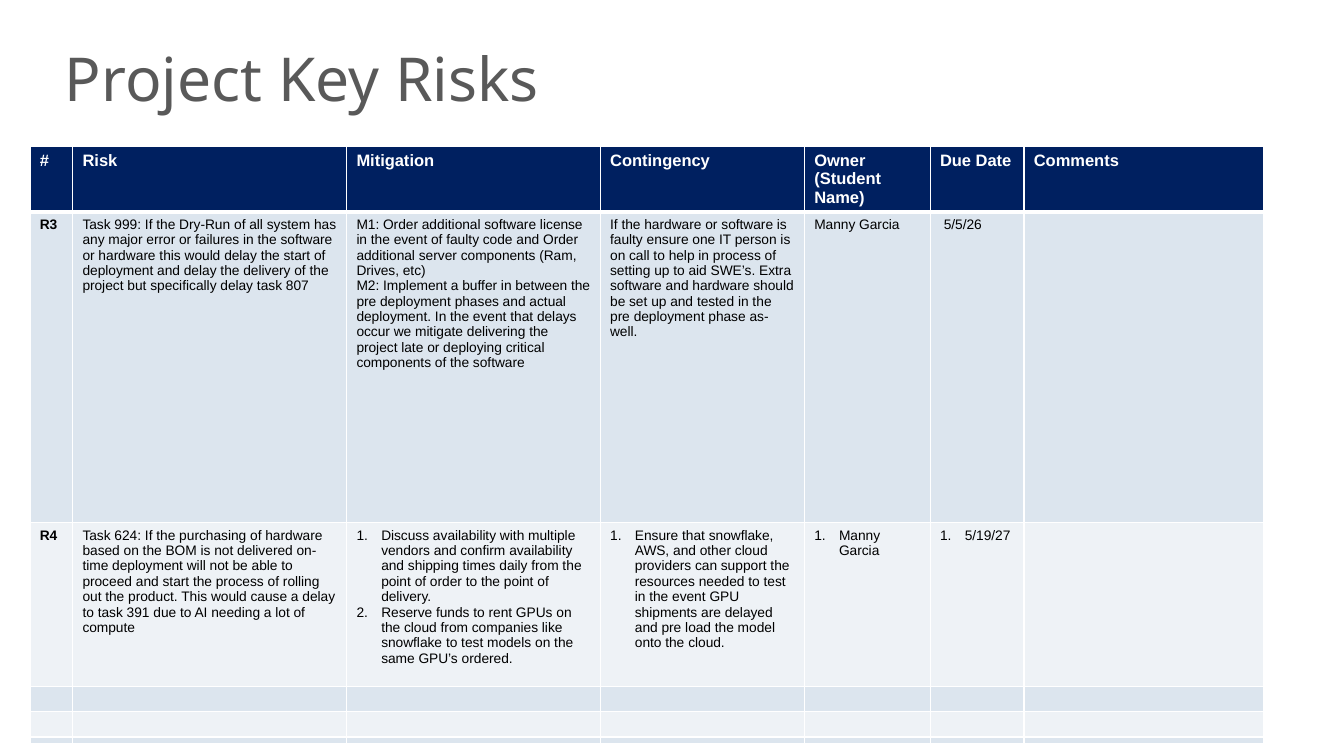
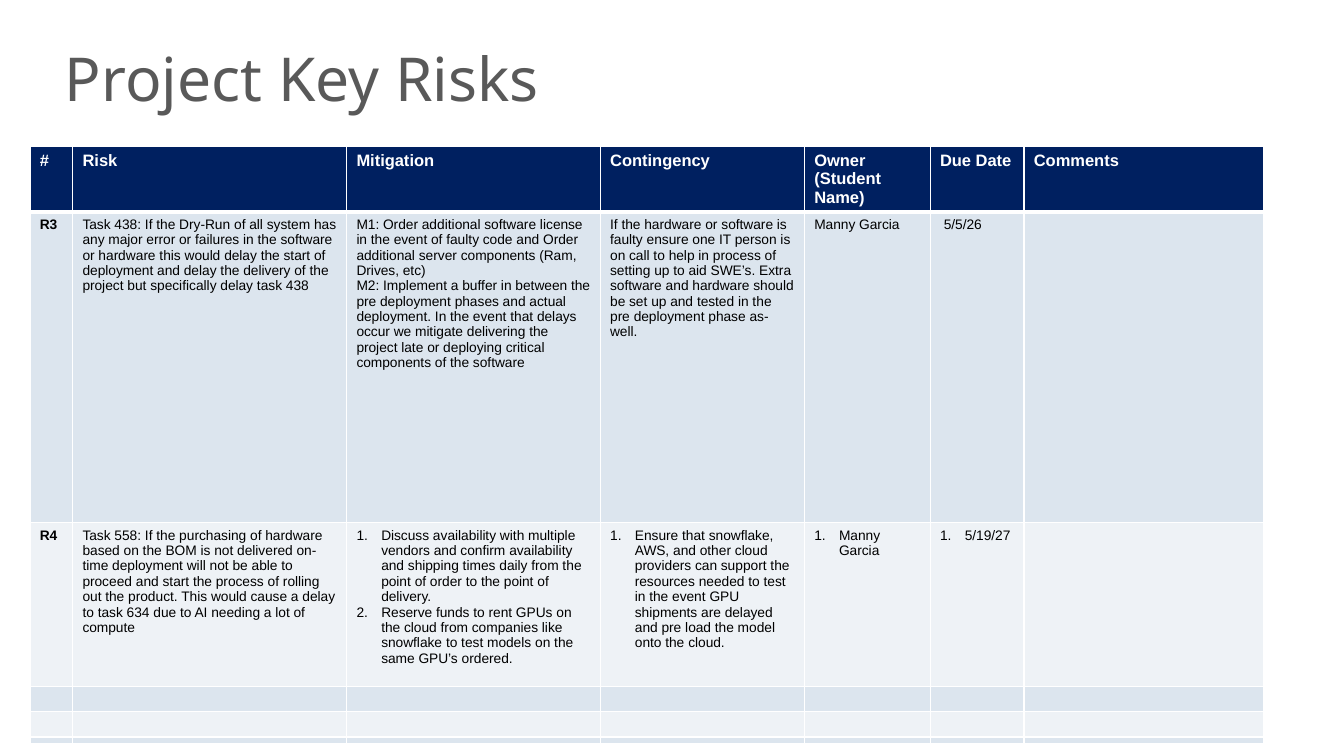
R3 Task 999: 999 -> 438
delay task 807: 807 -> 438
624: 624 -> 558
391: 391 -> 634
